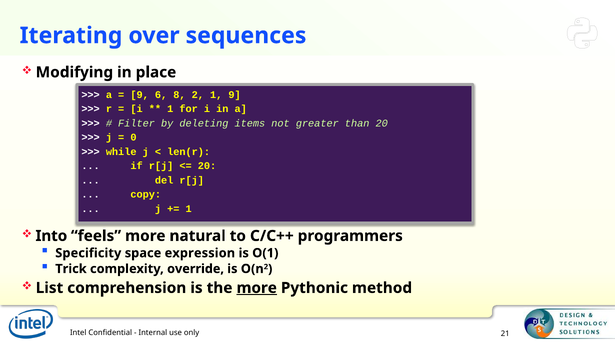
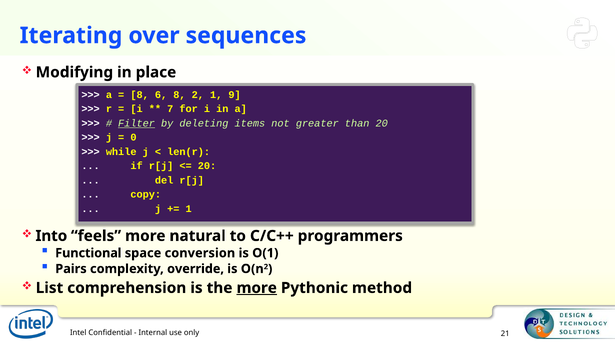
9 at (140, 95): 9 -> 8
1 at (170, 109): 1 -> 7
Filter underline: none -> present
Specificity: Specificity -> Functional
expression: expression -> conversion
Trick: Trick -> Pairs
